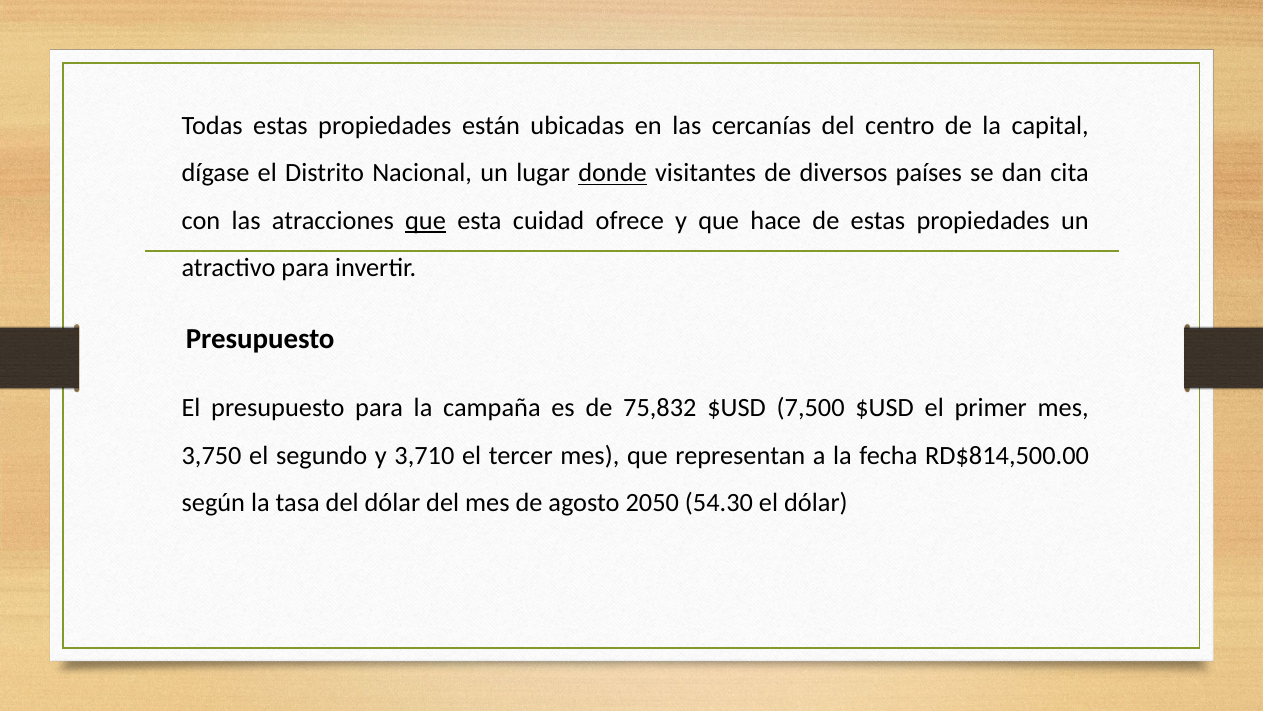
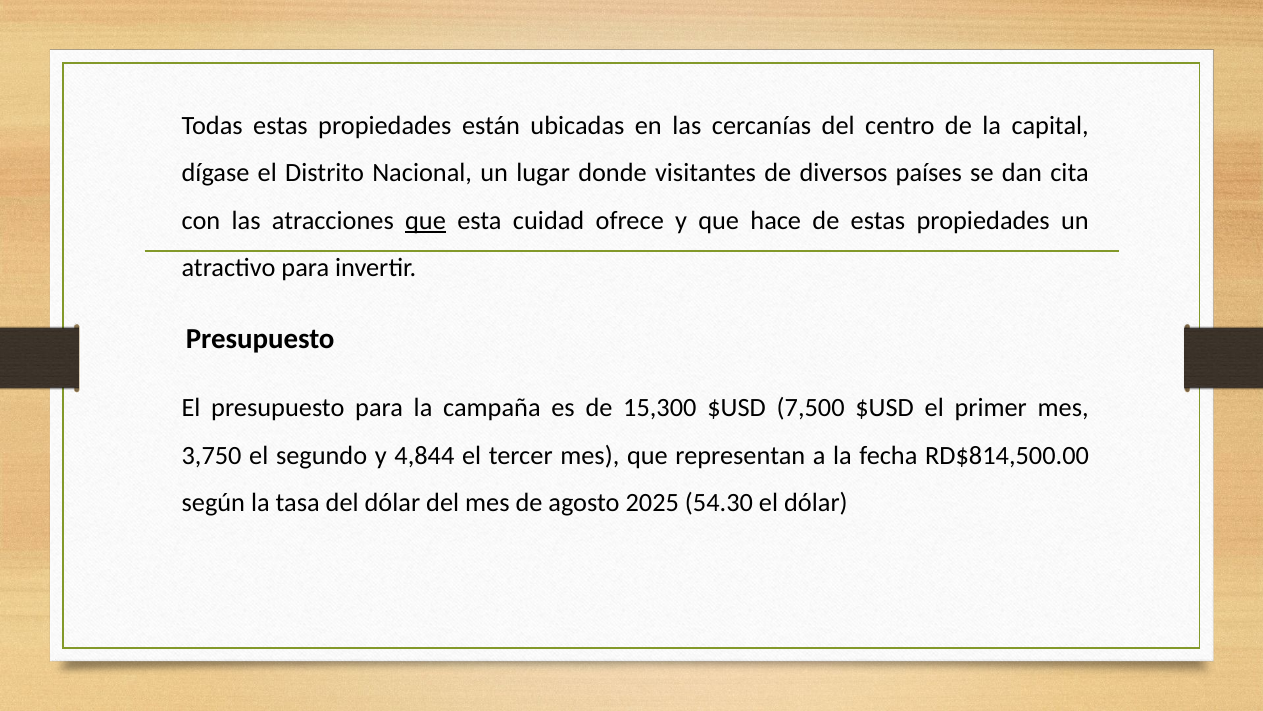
donde underline: present -> none
75,832: 75,832 -> 15,300
3,710: 3,710 -> 4,844
2050: 2050 -> 2025
